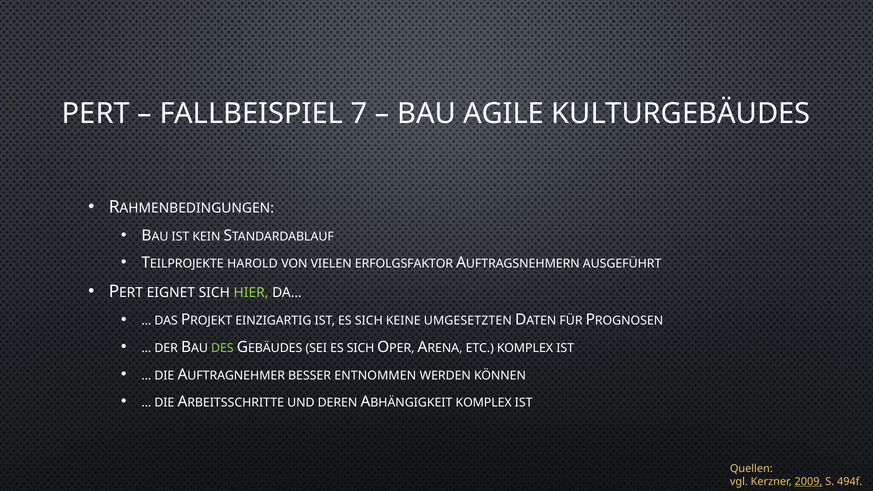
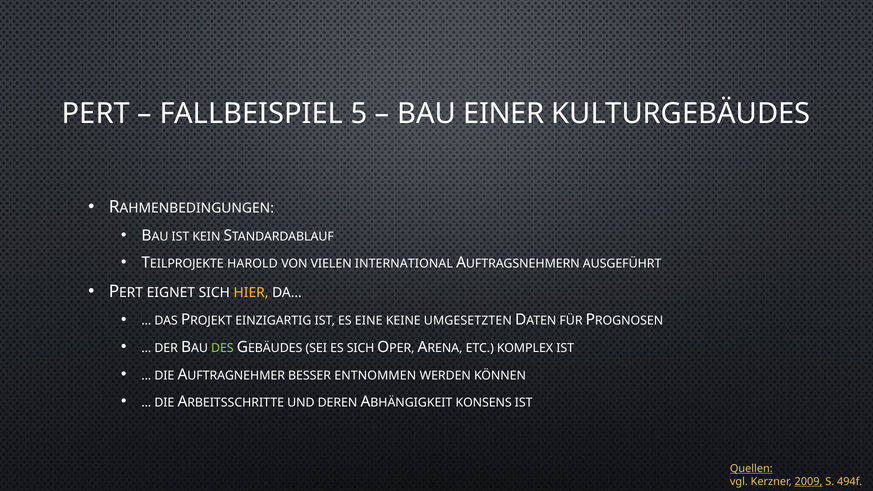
7: 7 -> 5
AGILE: AGILE -> EINER
ERFOLGSFAKTOR: ERFOLGSFAKTOR -> INTERNATIONAL
HIER colour: light green -> yellow
IST ES SICH: SICH -> EINE
KOMPLEX at (484, 403): KOMPLEX -> KONSENS
Quellen underline: none -> present
